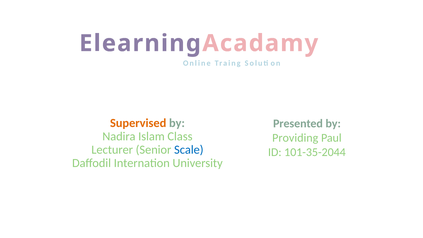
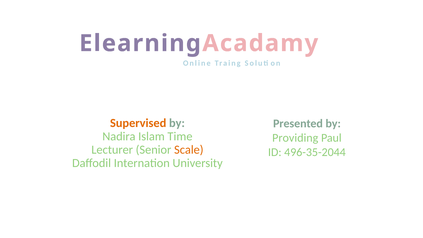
Class: Class -> Time
Scale colour: blue -> orange
101-35-2044: 101-35-2044 -> 496-35-2044
